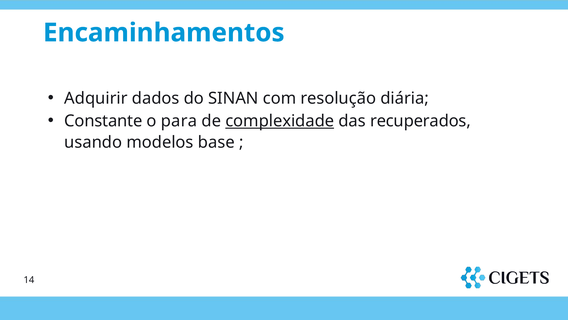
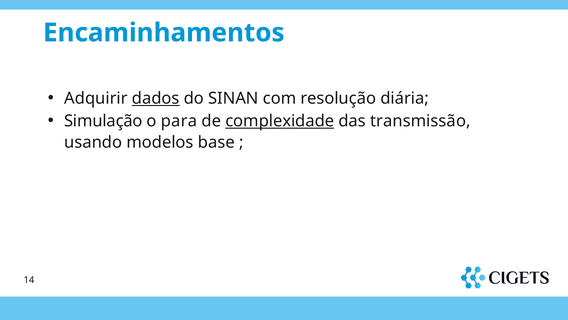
dados underline: none -> present
Constante: Constante -> Simulação
recuperados: recuperados -> transmissão
